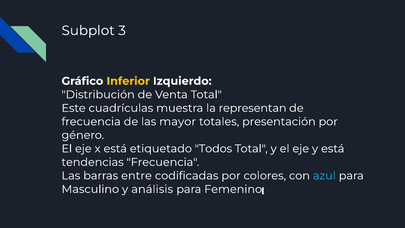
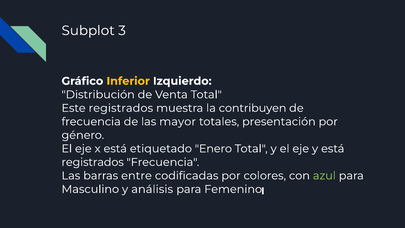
Este cuadrículas: cuadrículas -> registrados
representan: representan -> contribuyen
Todos: Todos -> Enero
tendencias at (93, 162): tendencias -> registrados
azul colour: light blue -> light green
